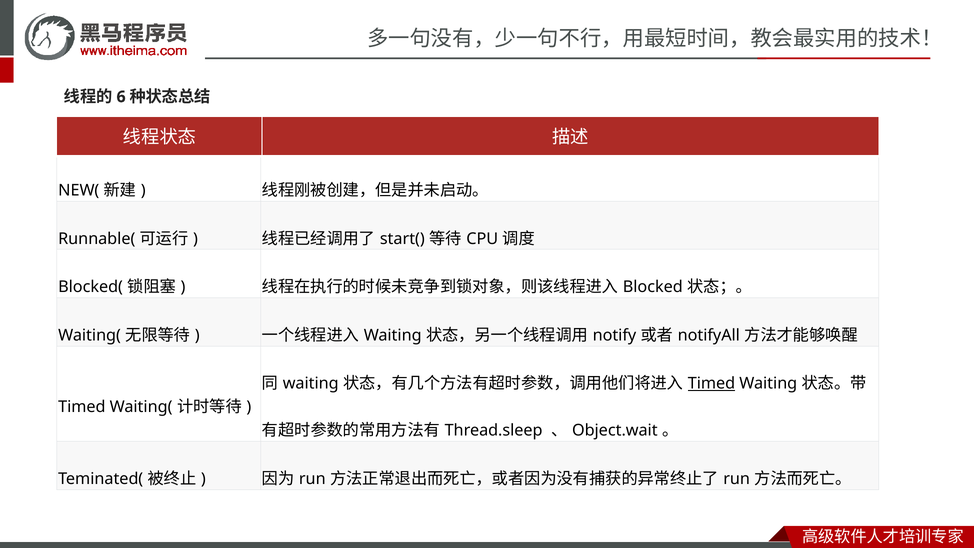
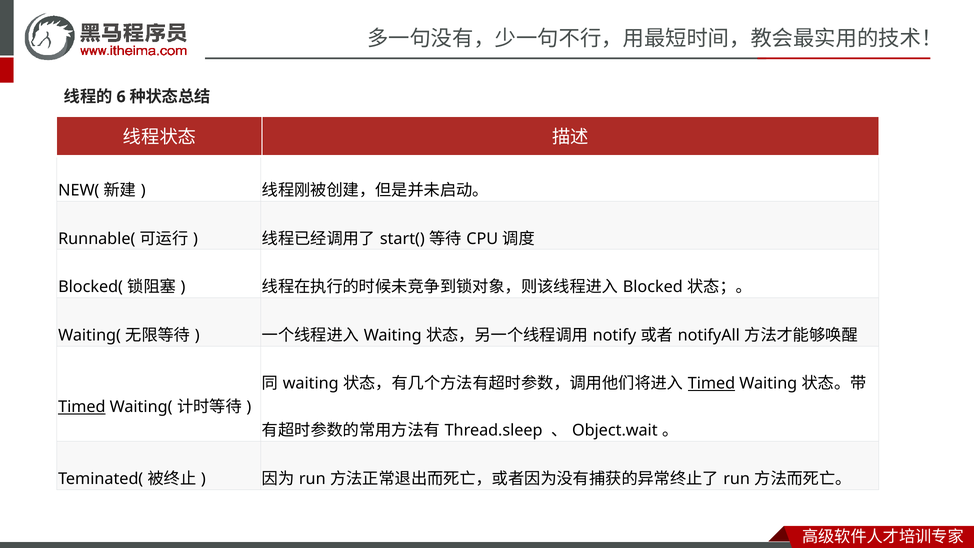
Timed at (82, 407) underline: none -> present
